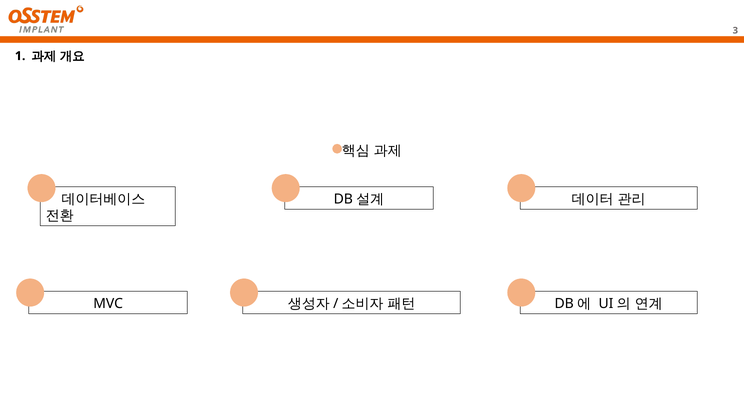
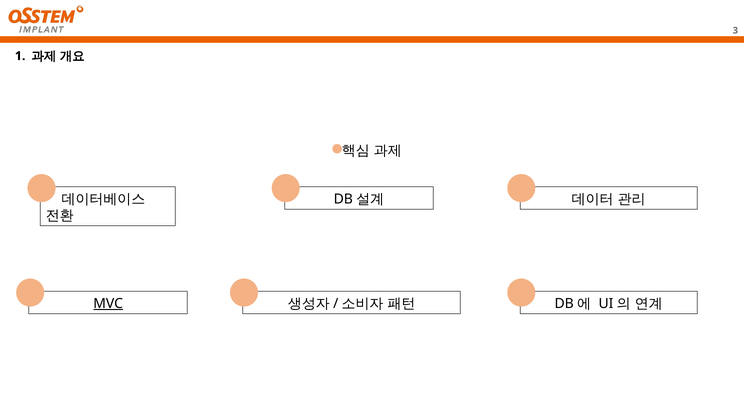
MVC underline: none -> present
